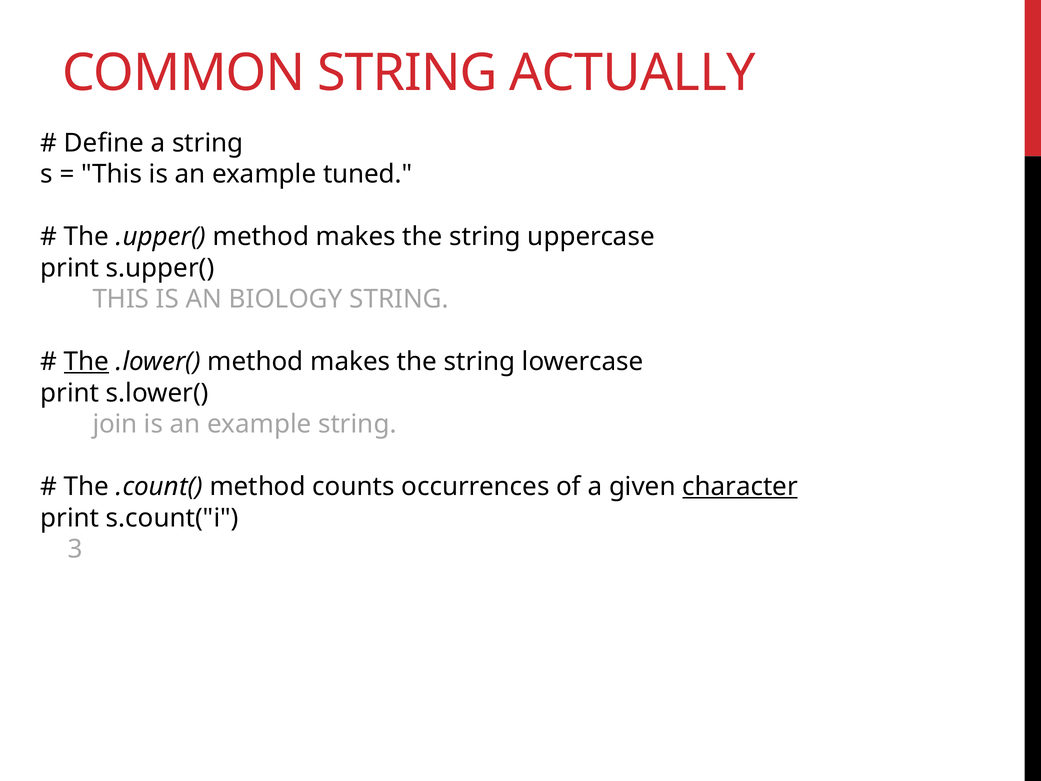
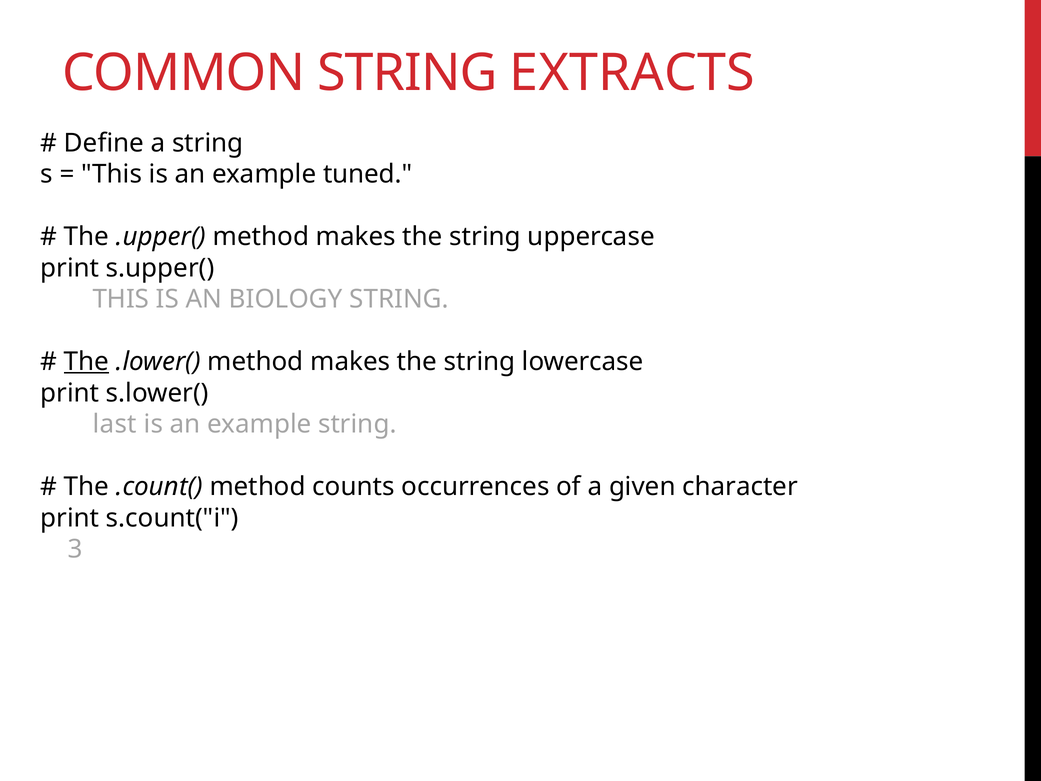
ACTUALLY: ACTUALLY -> EXTRACTS
join: join -> last
character underline: present -> none
